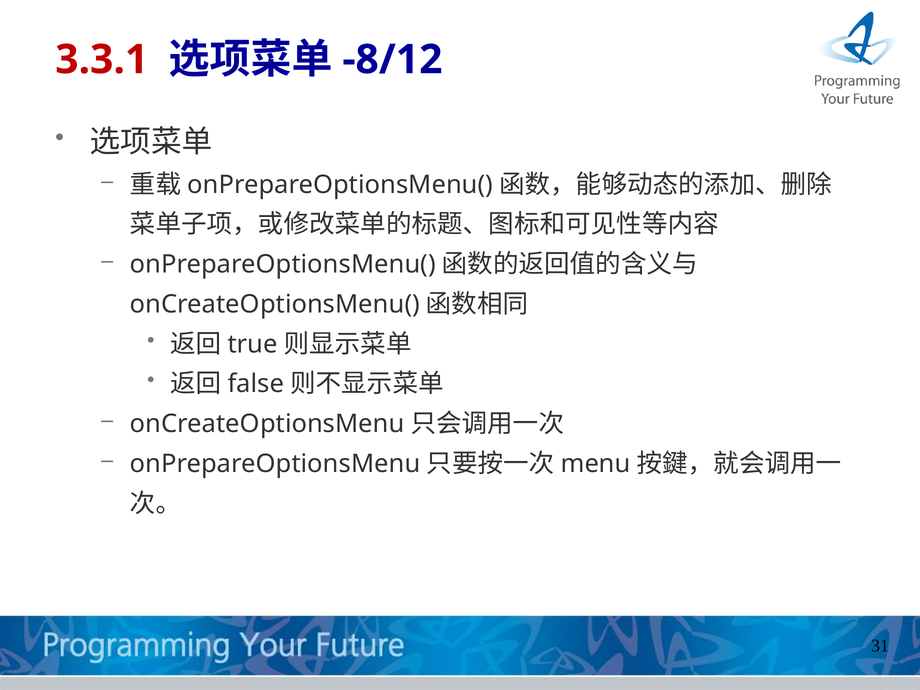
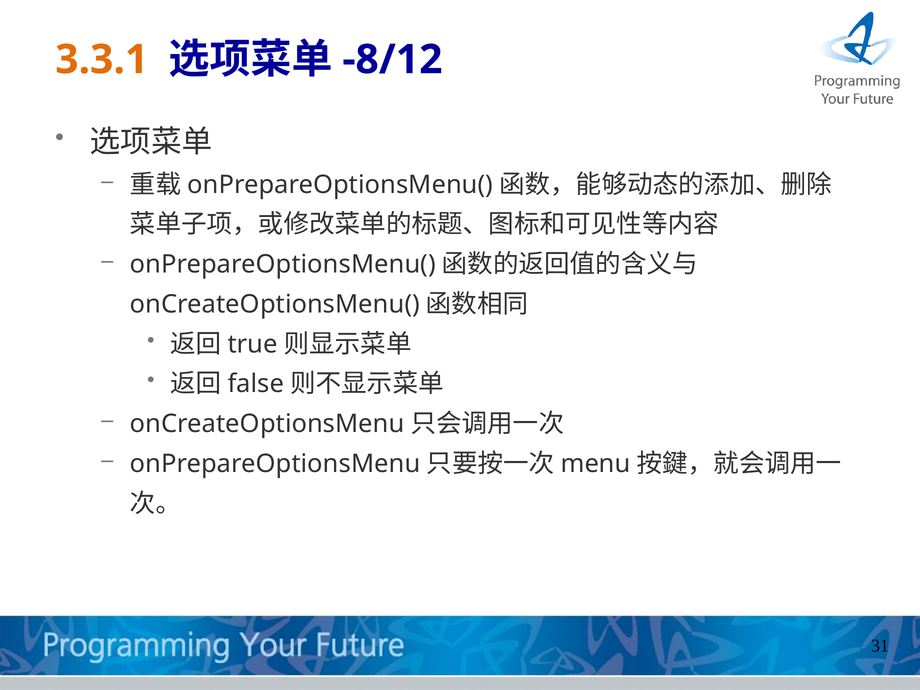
3.3.1 colour: red -> orange
